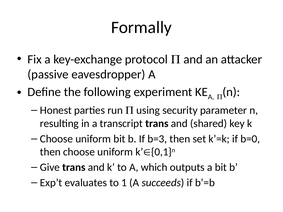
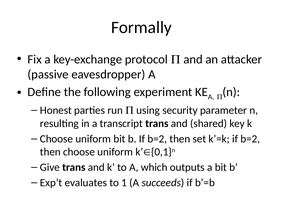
b If b=3: b=3 -> b=2
k’=k if b=0: b=0 -> b=2
